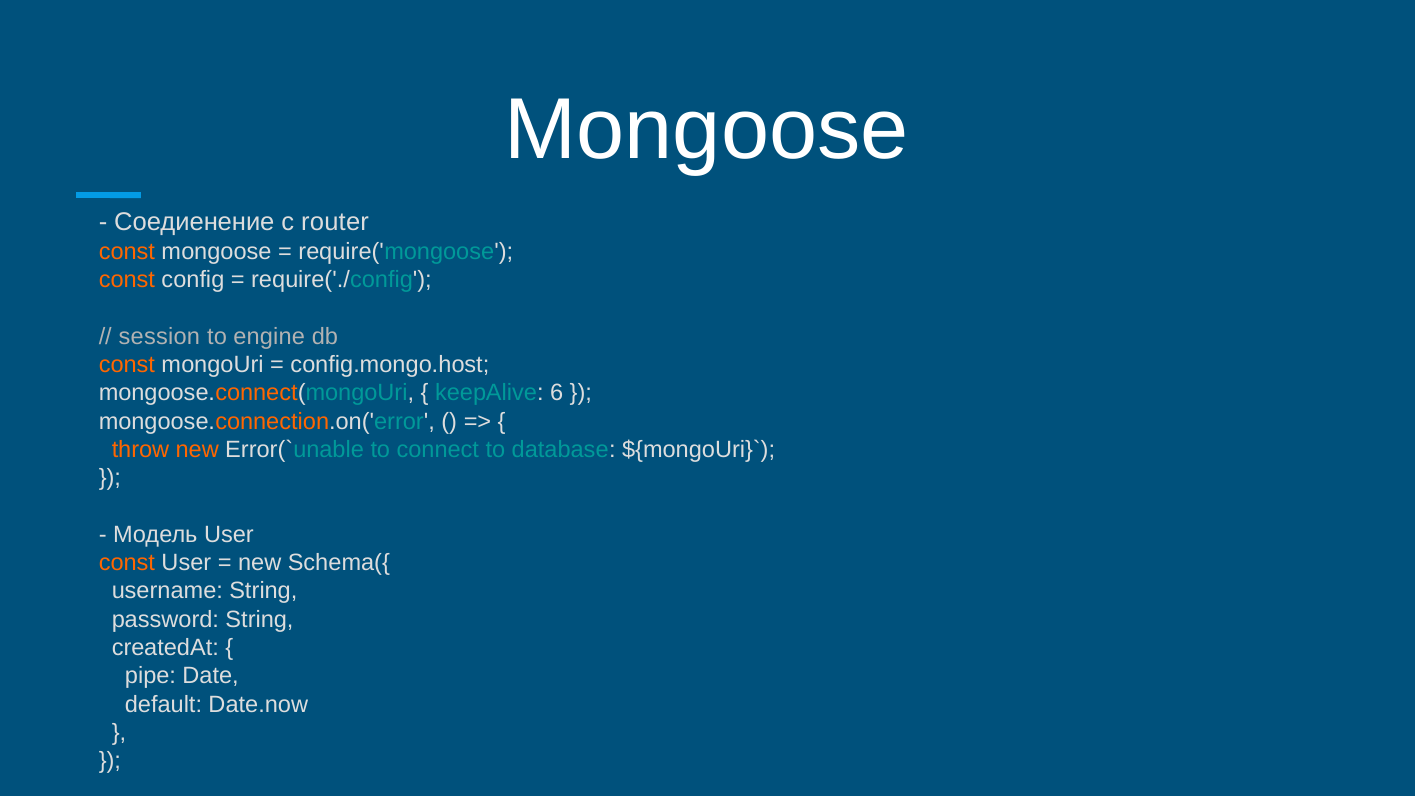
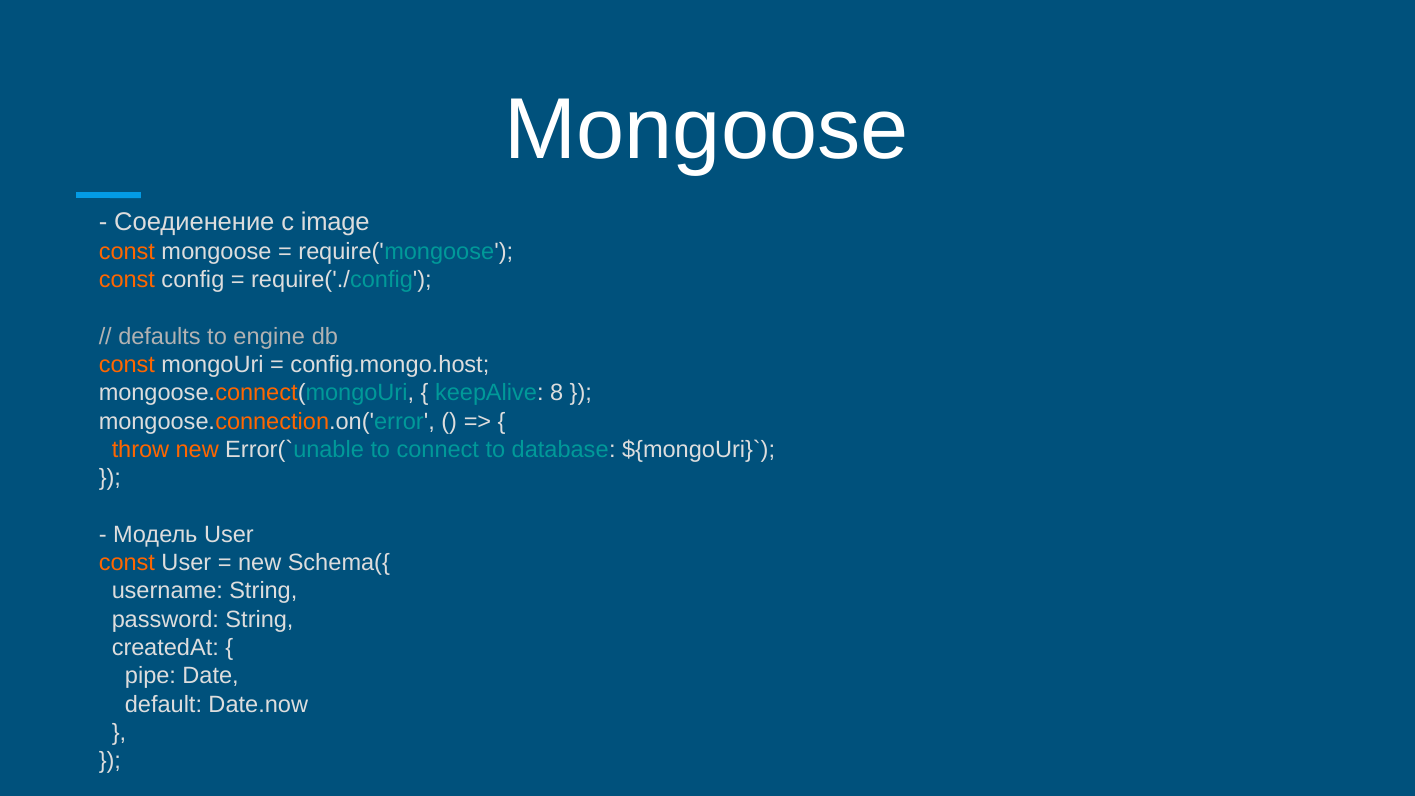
router: router -> image
session: session -> defaults
6: 6 -> 8
